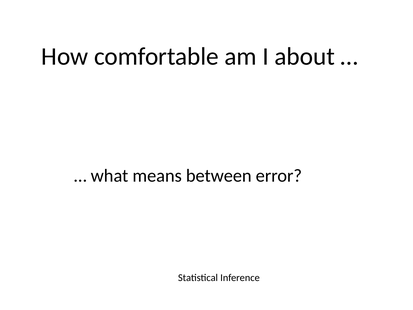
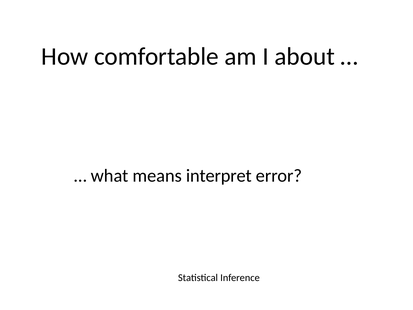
between: between -> interpret
